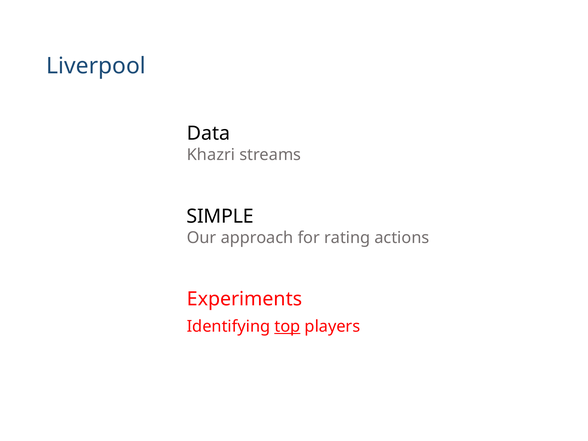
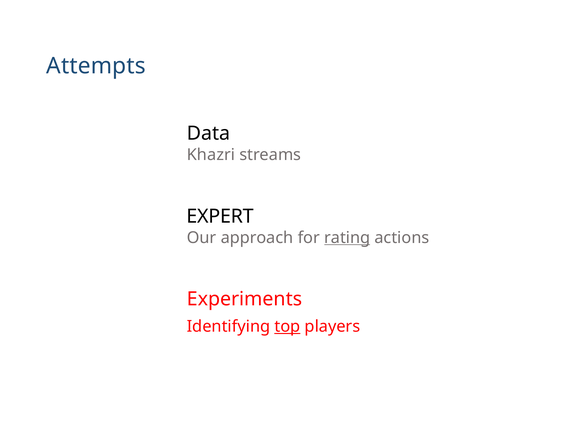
Liverpool: Liverpool -> Attempts
SIMPLE: SIMPLE -> EXPERT
rating underline: none -> present
